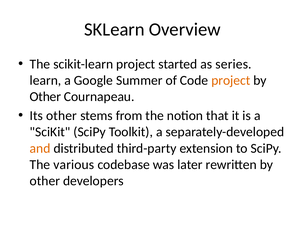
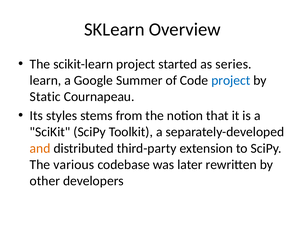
project at (231, 80) colour: orange -> blue
Other at (45, 97): Other -> Static
Its other: other -> styles
